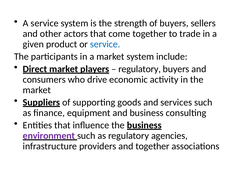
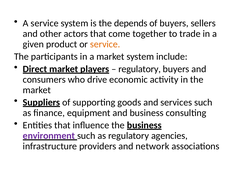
strength: strength -> depends
service at (105, 44) colour: blue -> orange
and together: together -> network
